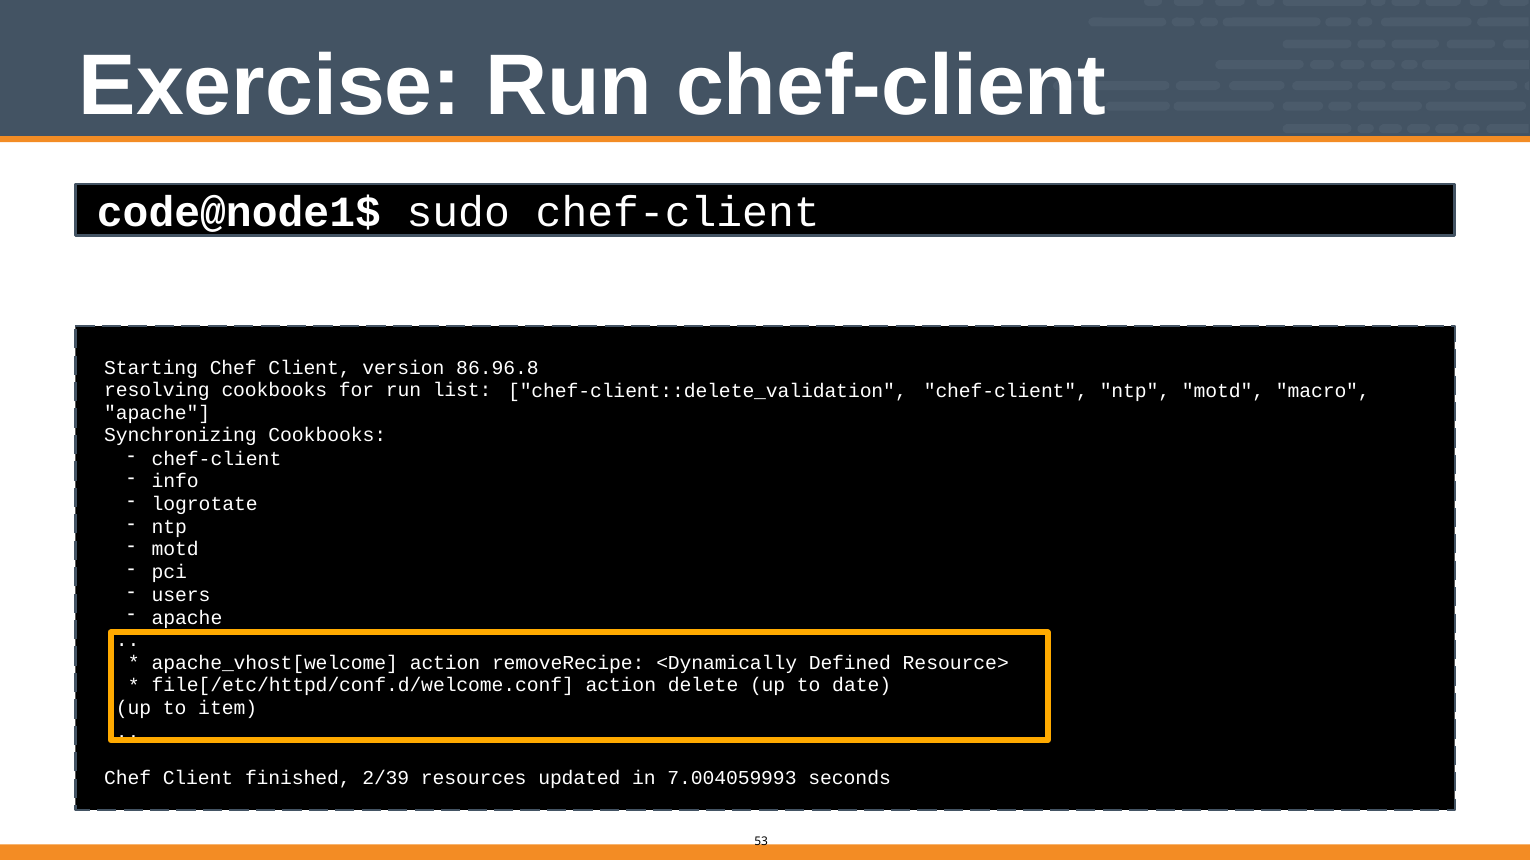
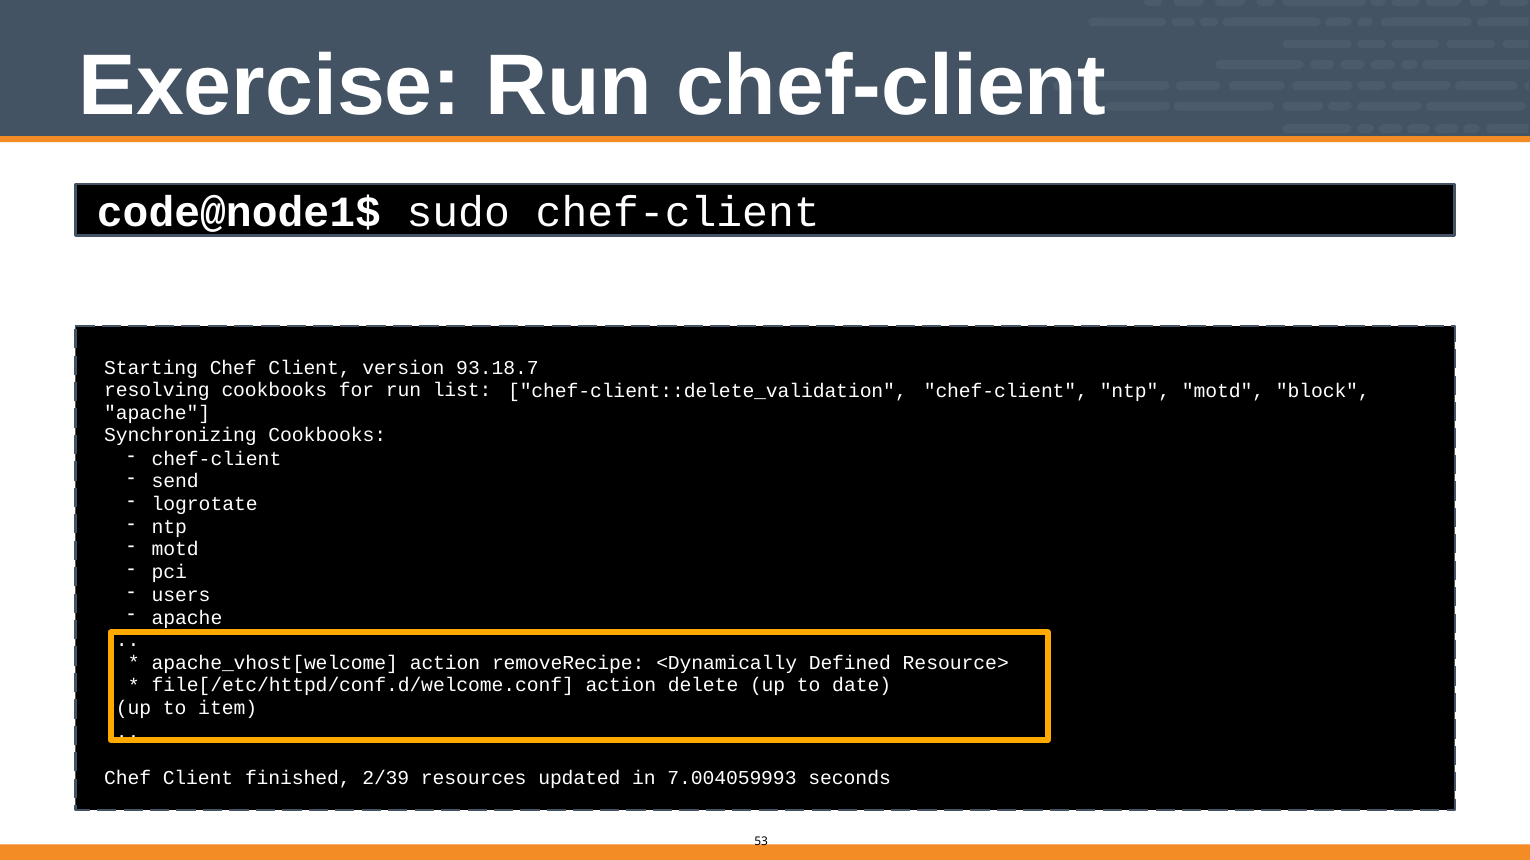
86.96.8: 86.96.8 -> 93.18.7
macro: macro -> block
info: info -> send
